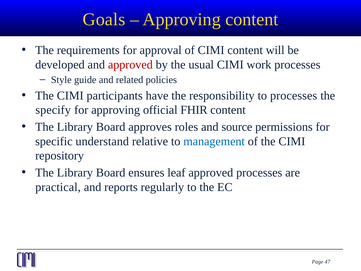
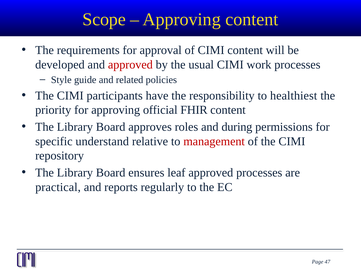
Goals: Goals -> Scope
to processes: processes -> healthiest
specify: specify -> priority
source: source -> during
management colour: blue -> red
